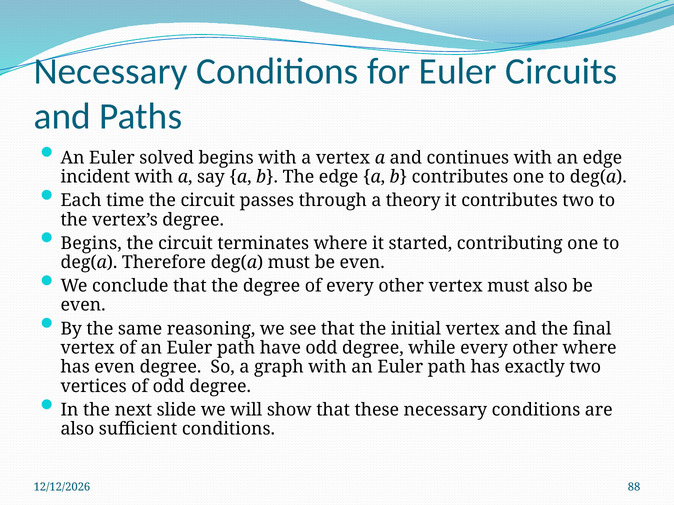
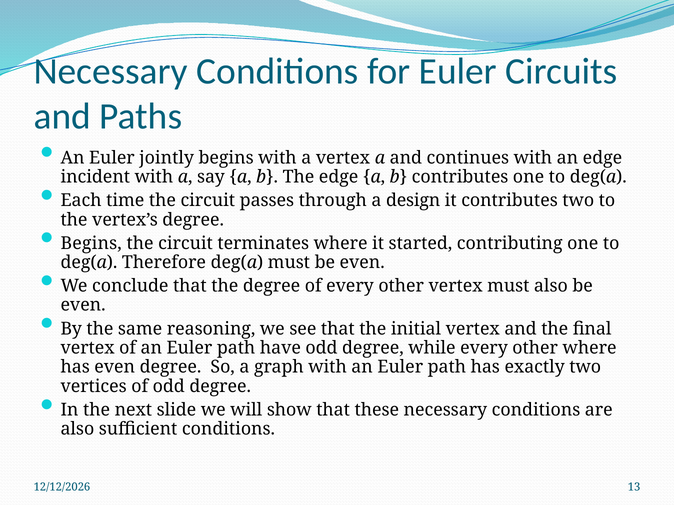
solved: solved -> jointly
theory: theory -> design
88: 88 -> 13
